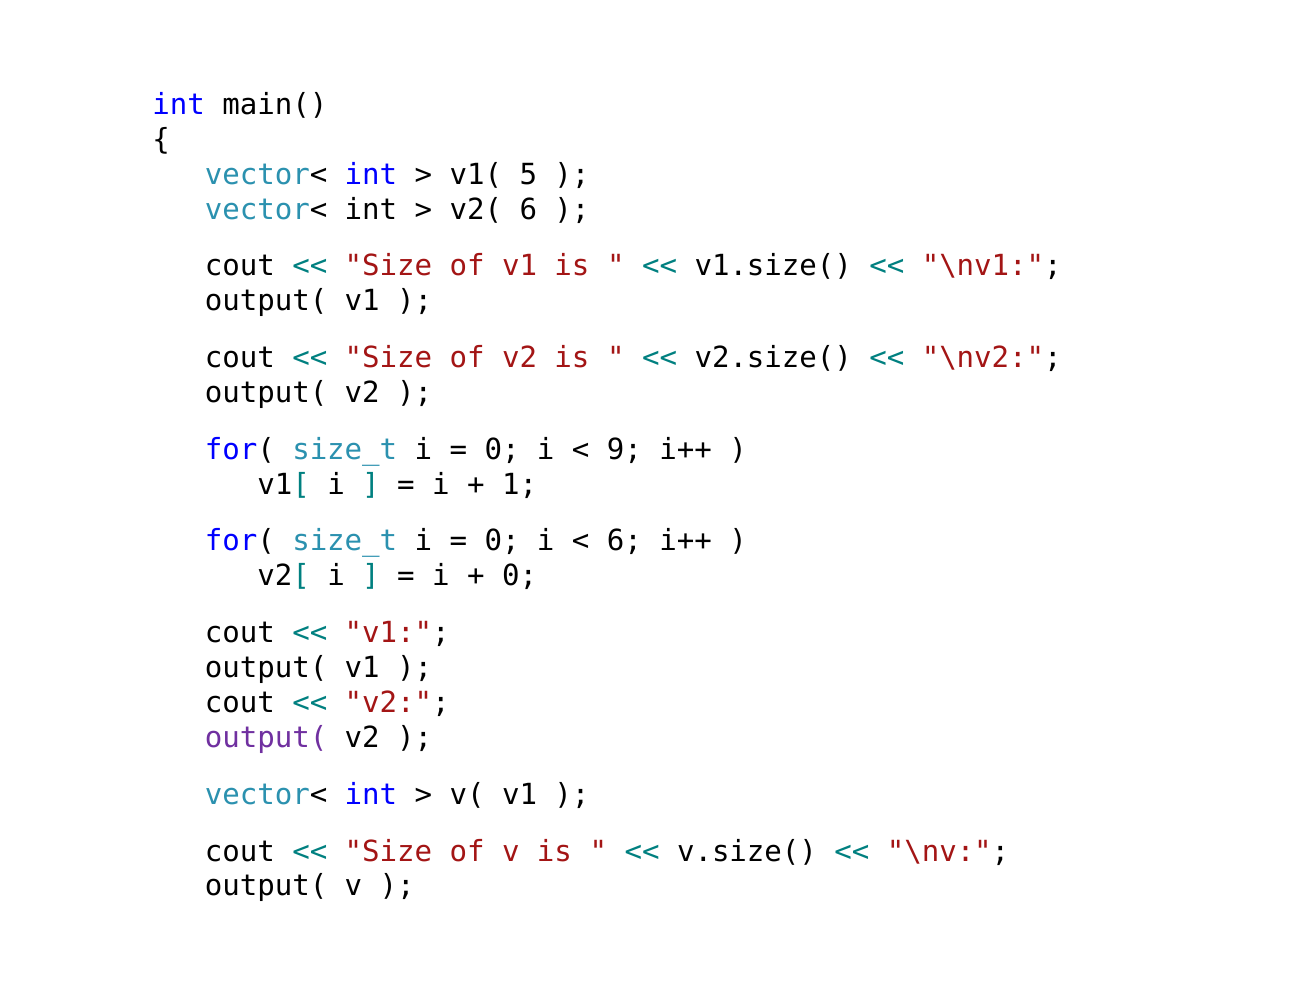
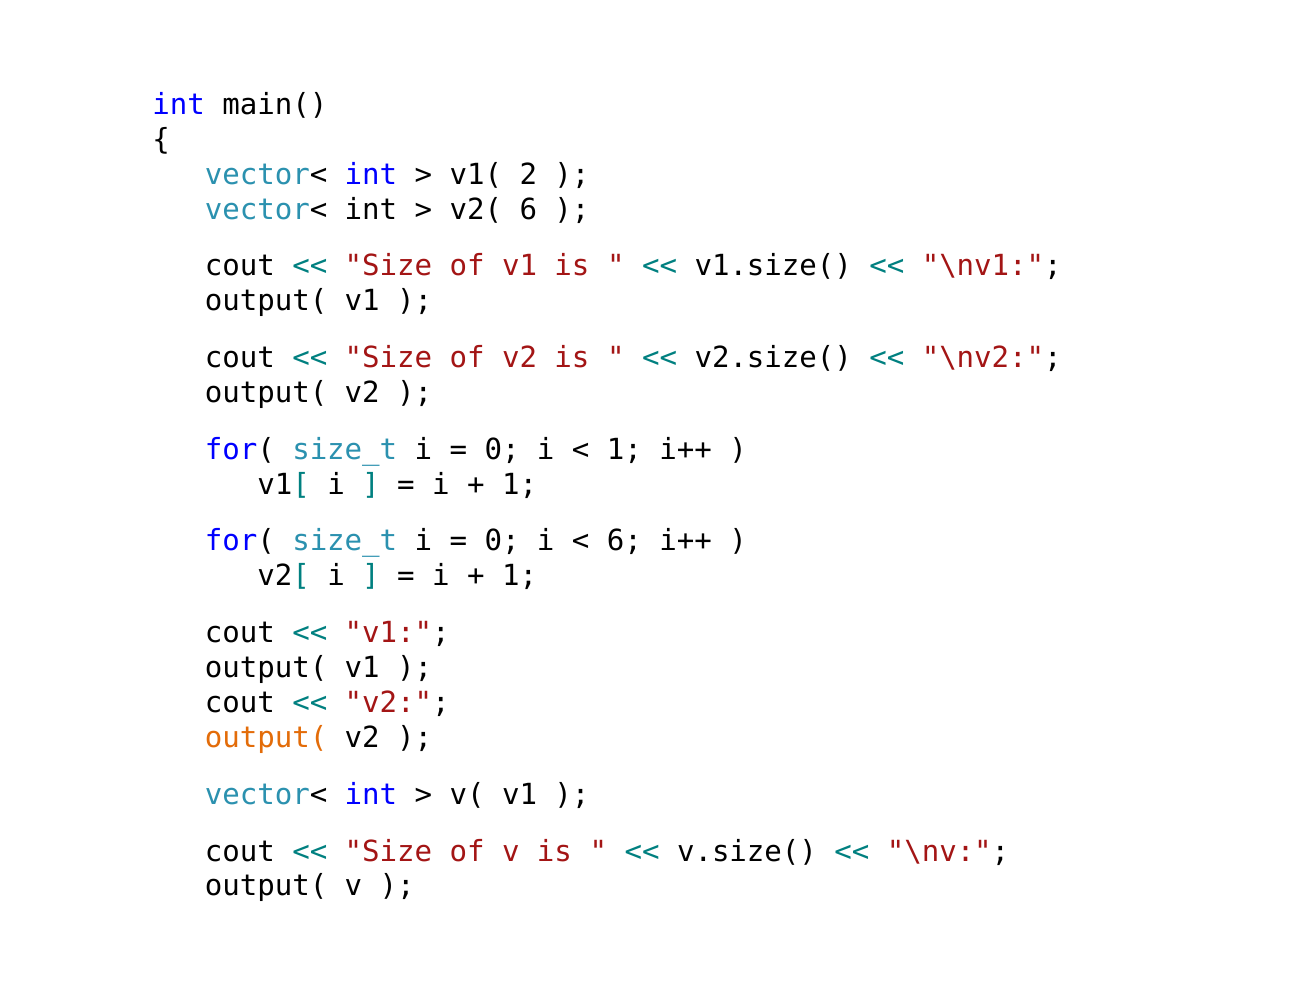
5: 5 -> 2
9 at (624, 450): 9 -> 1
0 at (520, 576): 0 -> 1
output( at (266, 738) colour: purple -> orange
